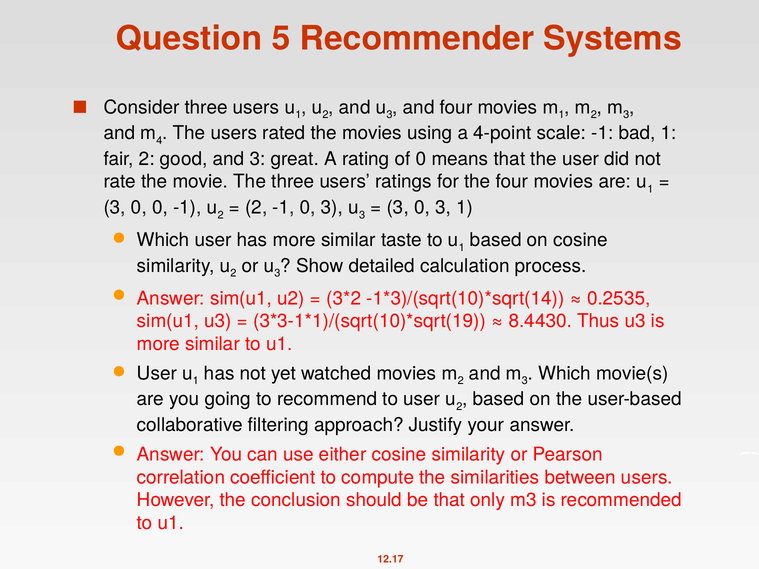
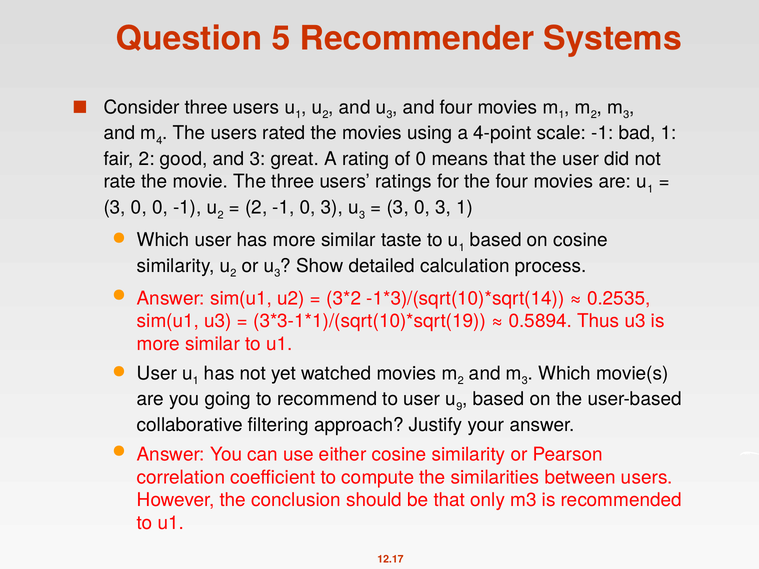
8.4430: 8.4430 -> 0.5894
2 at (459, 407): 2 -> 9
